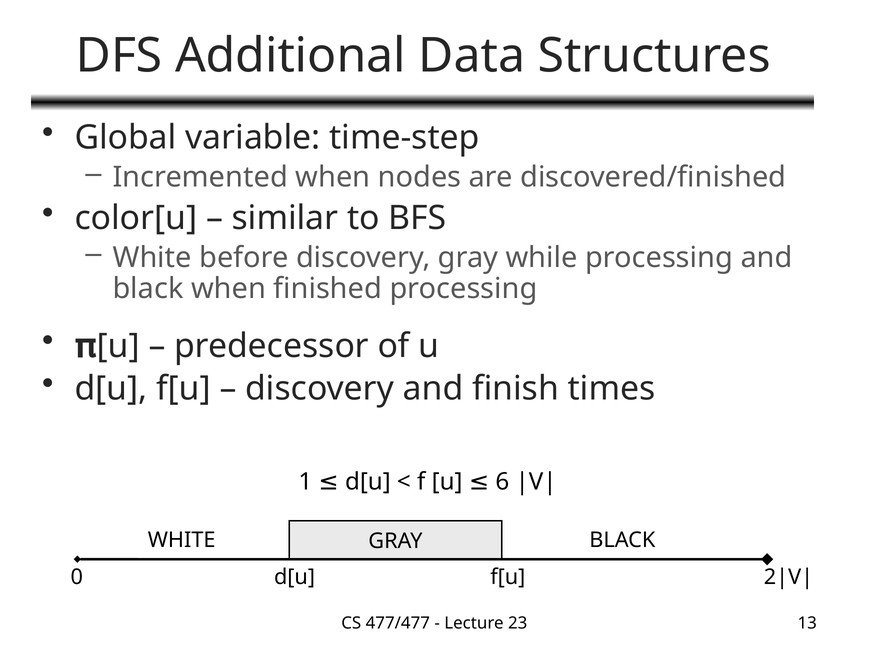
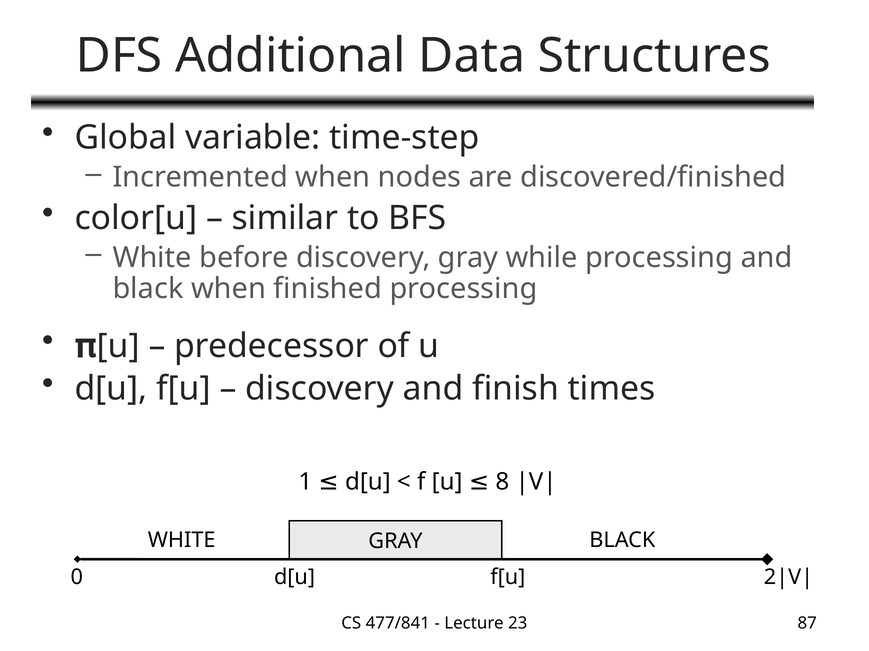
6: 6 -> 8
477/477: 477/477 -> 477/841
13: 13 -> 87
